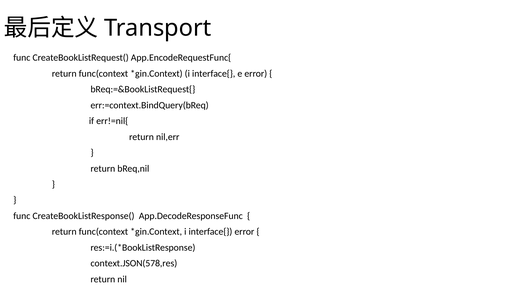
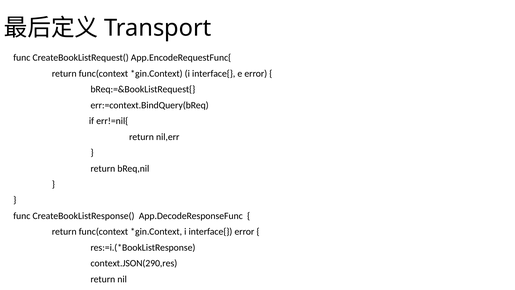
context.JSON(578,res: context.JSON(578,res -> context.JSON(290,res
